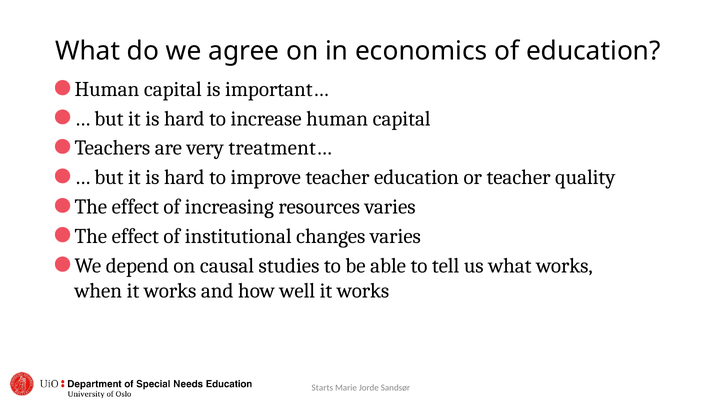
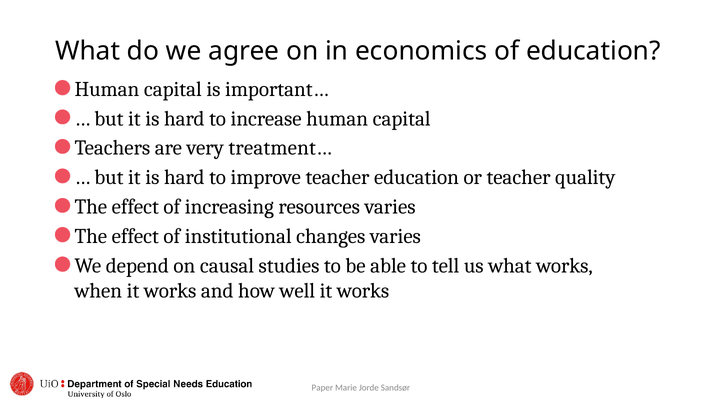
Starts: Starts -> Paper
